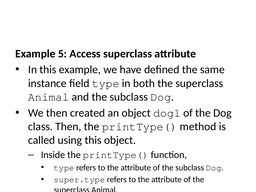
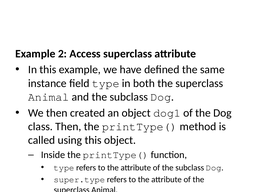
5: 5 -> 2
